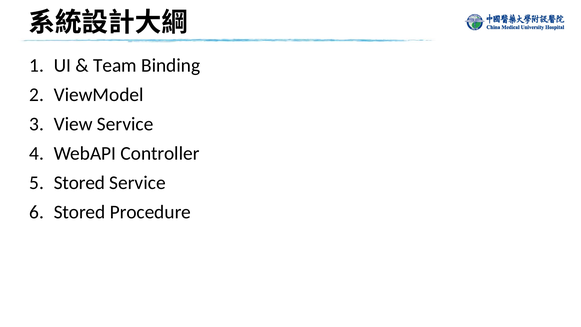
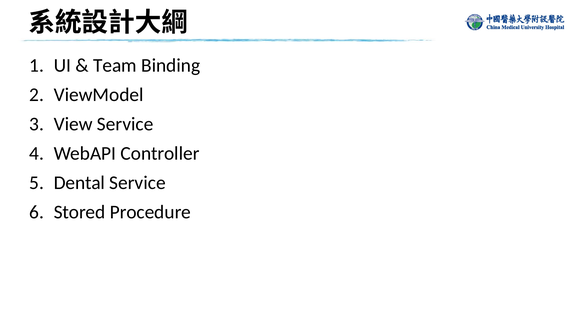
Stored at (79, 183): Stored -> Dental
